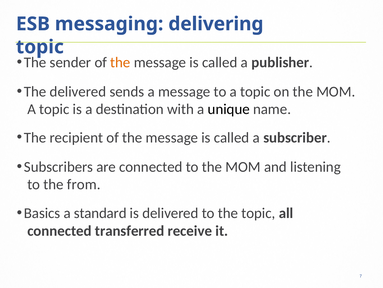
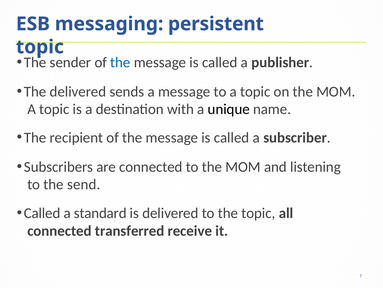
delivering: delivering -> persistent
the at (120, 62) colour: orange -> blue
from: from -> send
Basics at (42, 213): Basics -> Called
